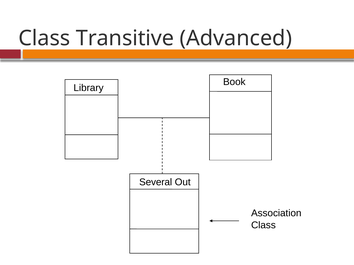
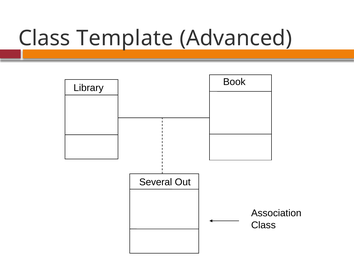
Transitive: Transitive -> Template
